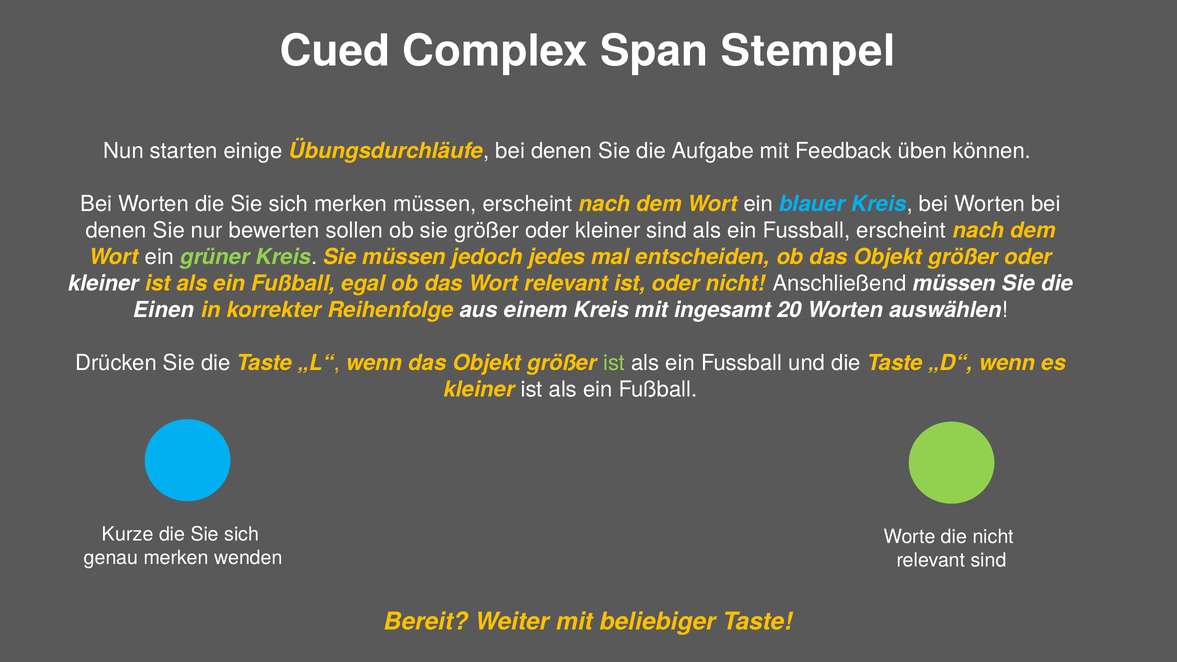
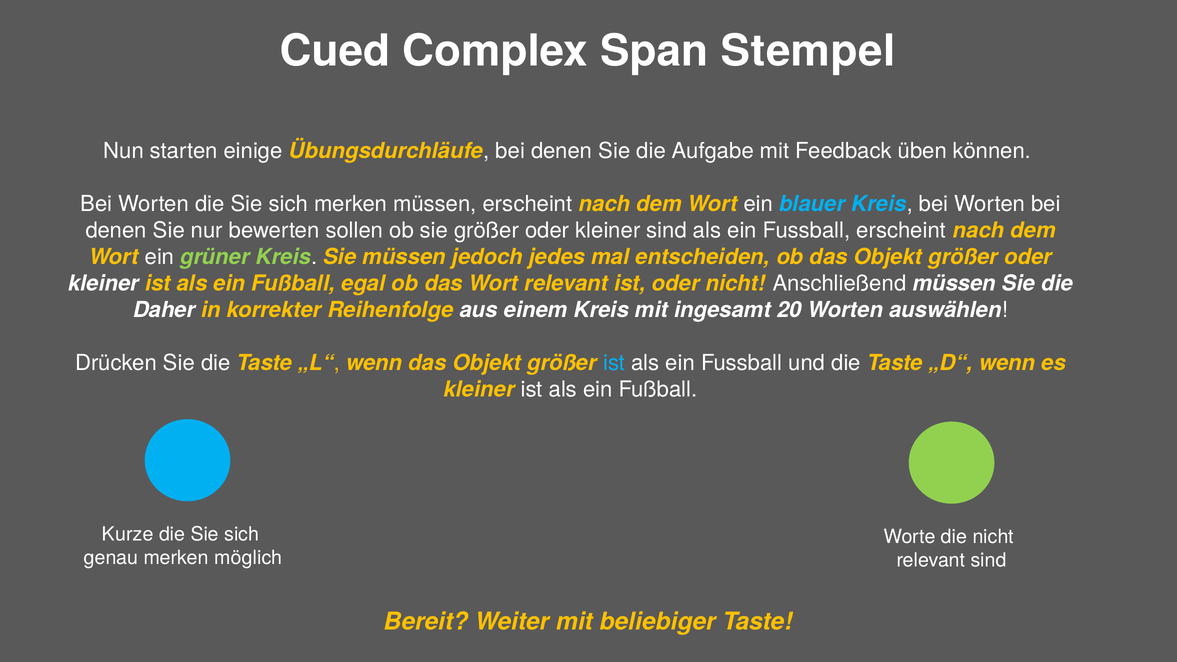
Einen: Einen -> Daher
ist at (614, 363) colour: light green -> light blue
wenden: wenden -> möglich
